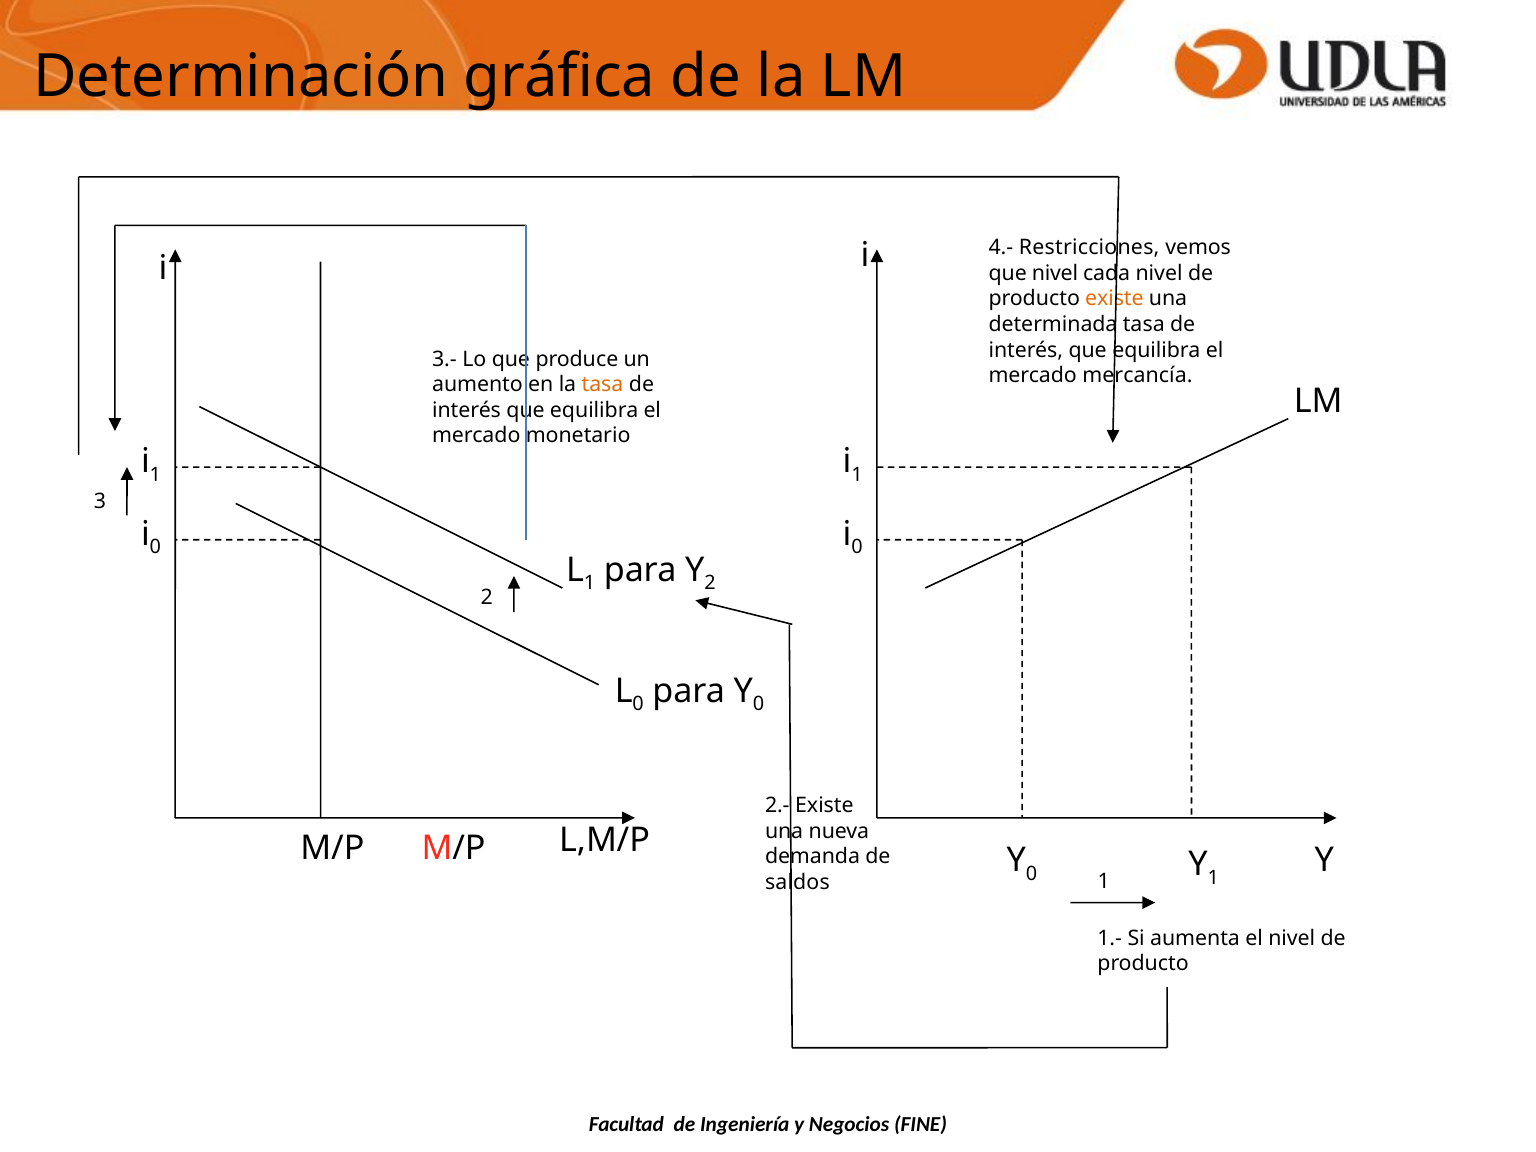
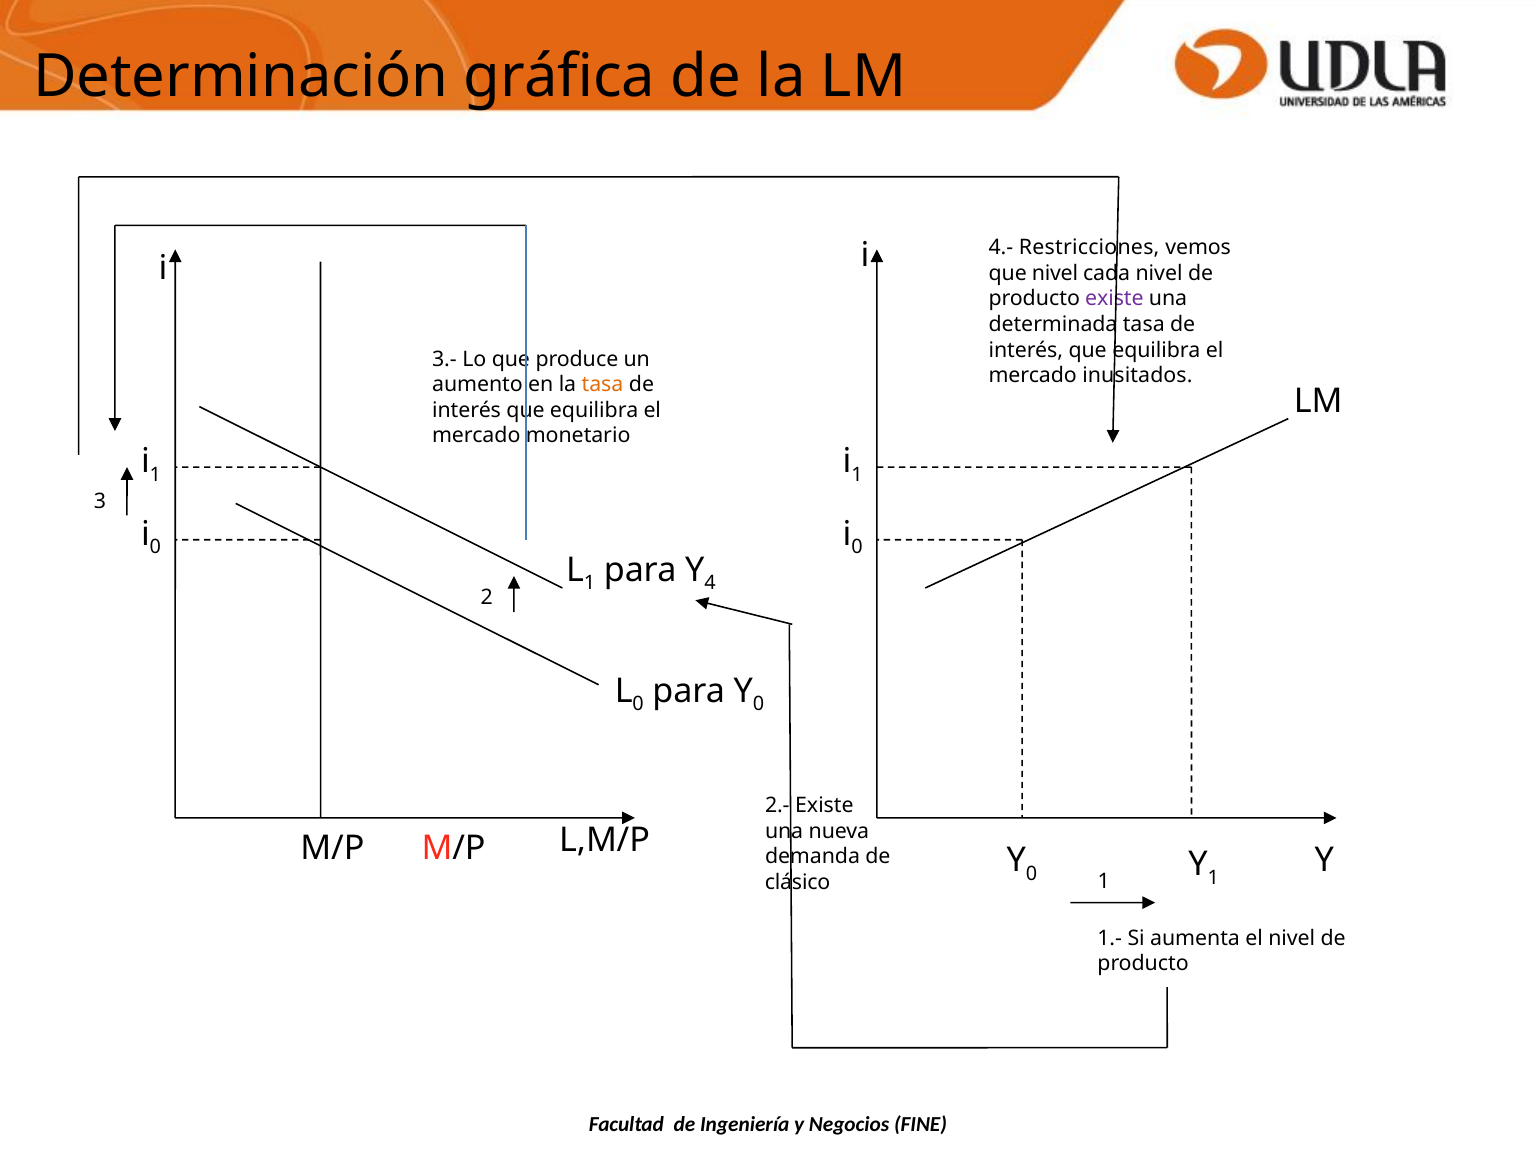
existe at (1114, 299) colour: orange -> purple
mercancía: mercancía -> inusitados
Y 2: 2 -> 4
saldos: saldos -> clásico
